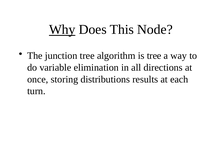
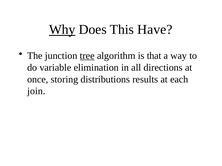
Node: Node -> Have
tree at (87, 56) underline: none -> present
is tree: tree -> that
turn: turn -> join
